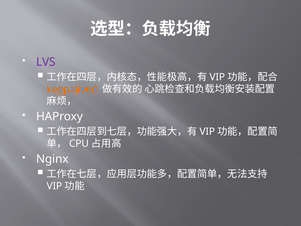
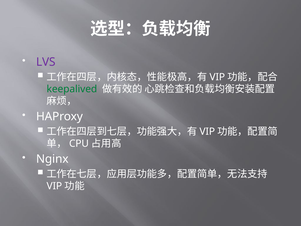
keepalived colour: orange -> green
